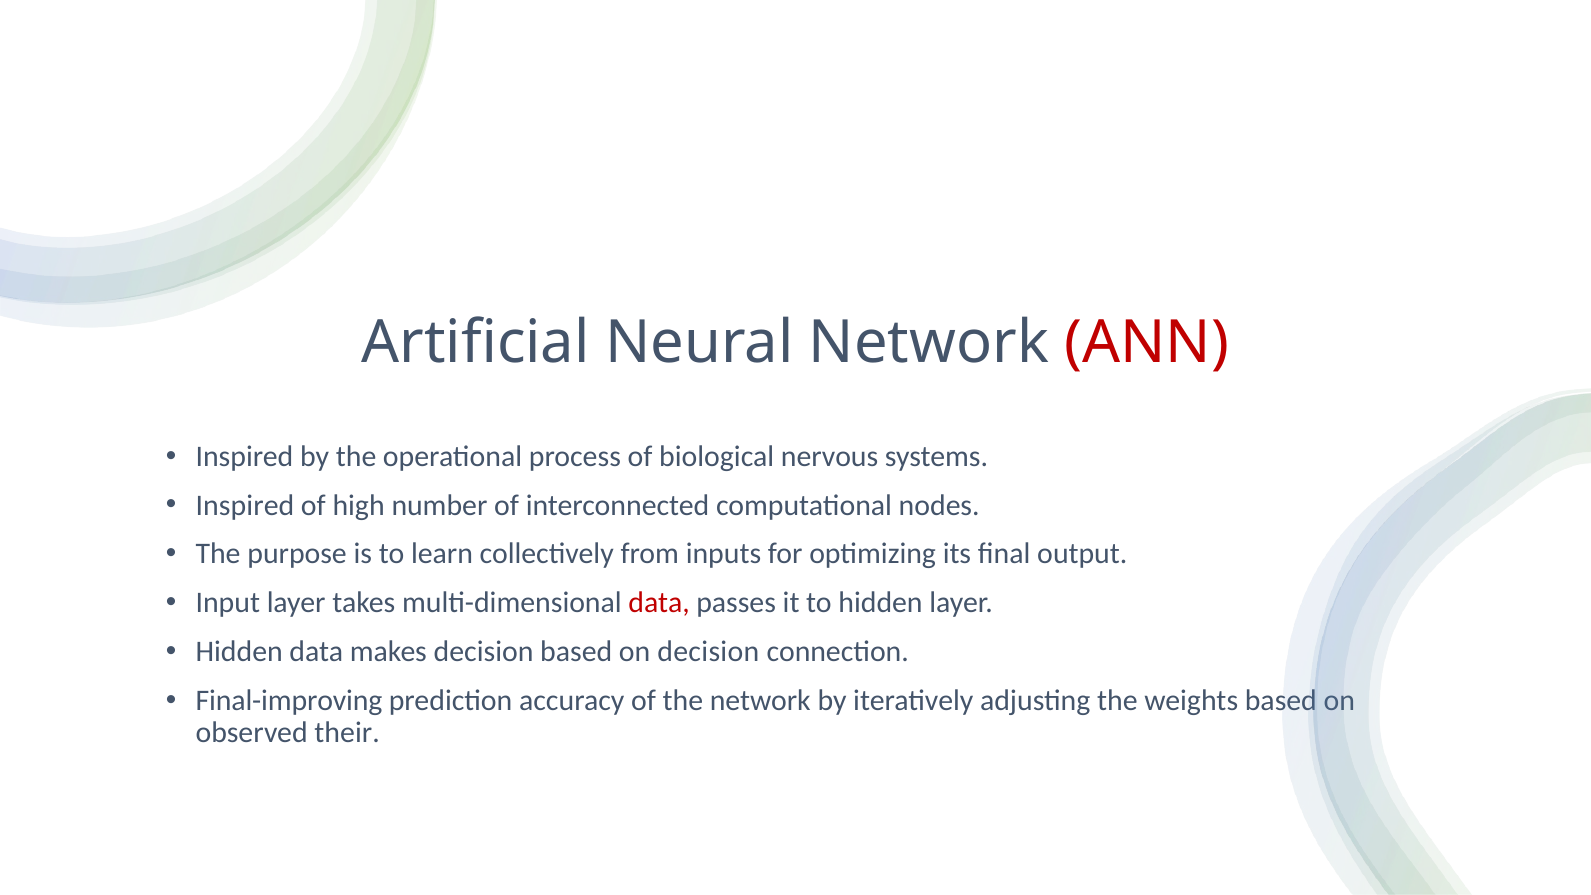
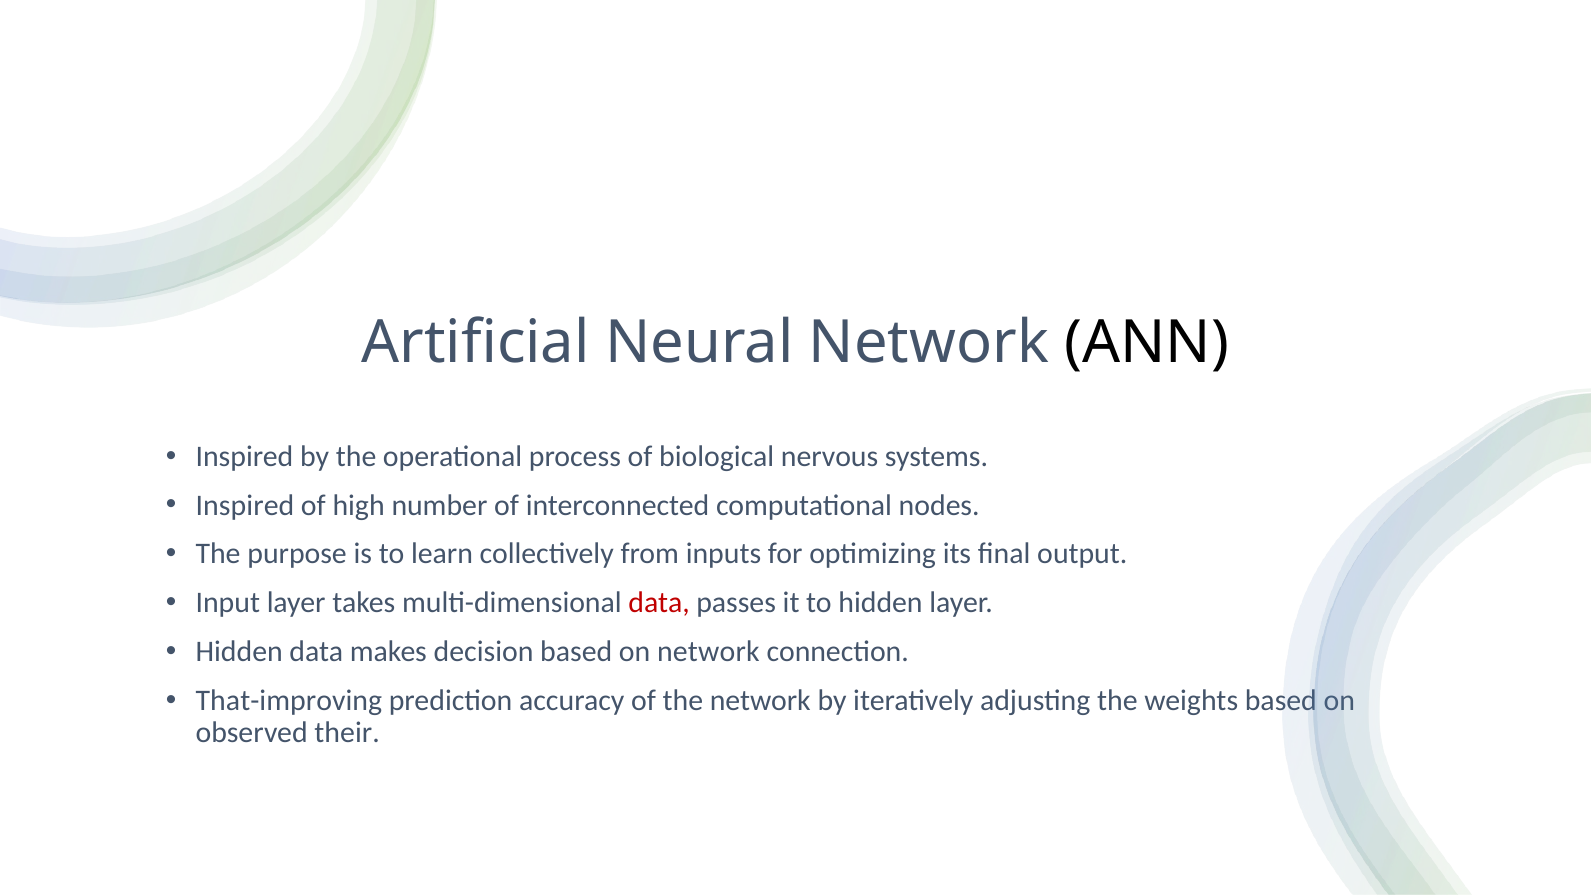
ANN colour: red -> black
on decision: decision -> network
Final-improving: Final-improving -> That-improving
